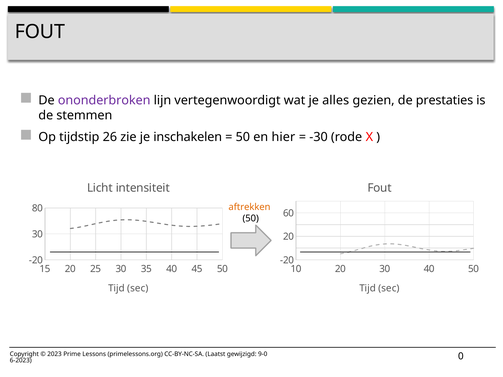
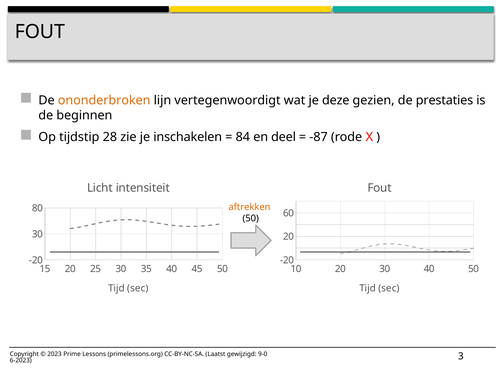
ononderbroken colour: purple -> orange
alles: alles -> deze
stemmen: stemmen -> beginnen
26: 26 -> 28
50 at (243, 137): 50 -> 84
hier: hier -> deel
-30: -30 -> -87
0: 0 -> 3
